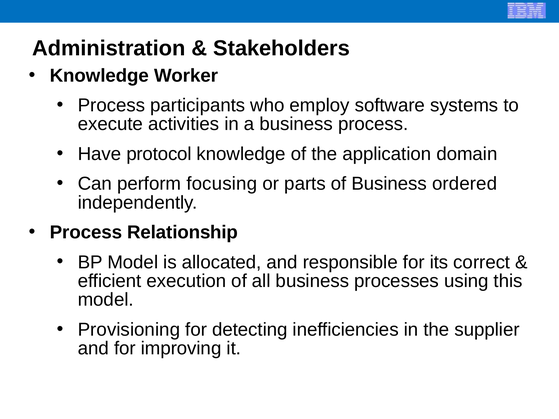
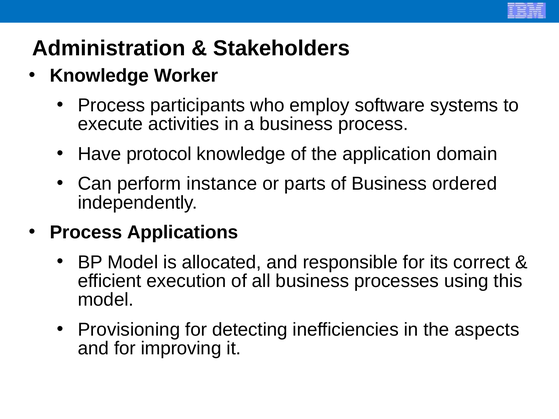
focusing: focusing -> instance
Relationship: Relationship -> Applications
supplier: supplier -> aspects
